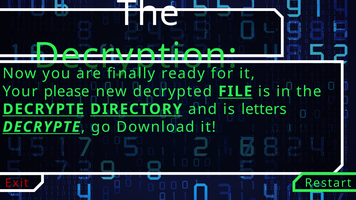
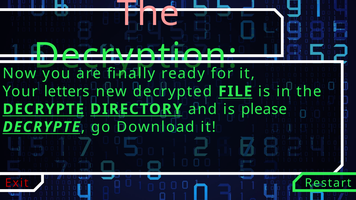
The at (148, 13) colour: white -> pink
please: please -> letters
letters: letters -> please
